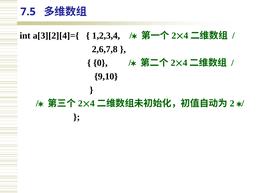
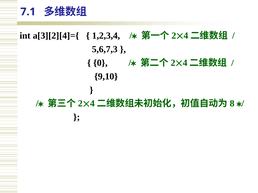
7.5: 7.5 -> 7.1
2,6,7,8: 2,6,7,8 -> 5,6,7,3
2: 2 -> 8
